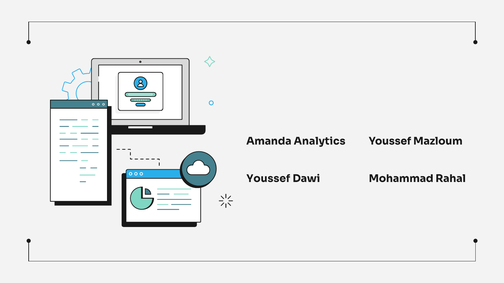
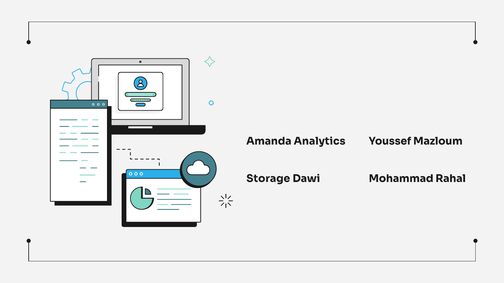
Youssef at (268, 179): Youssef -> Storage
